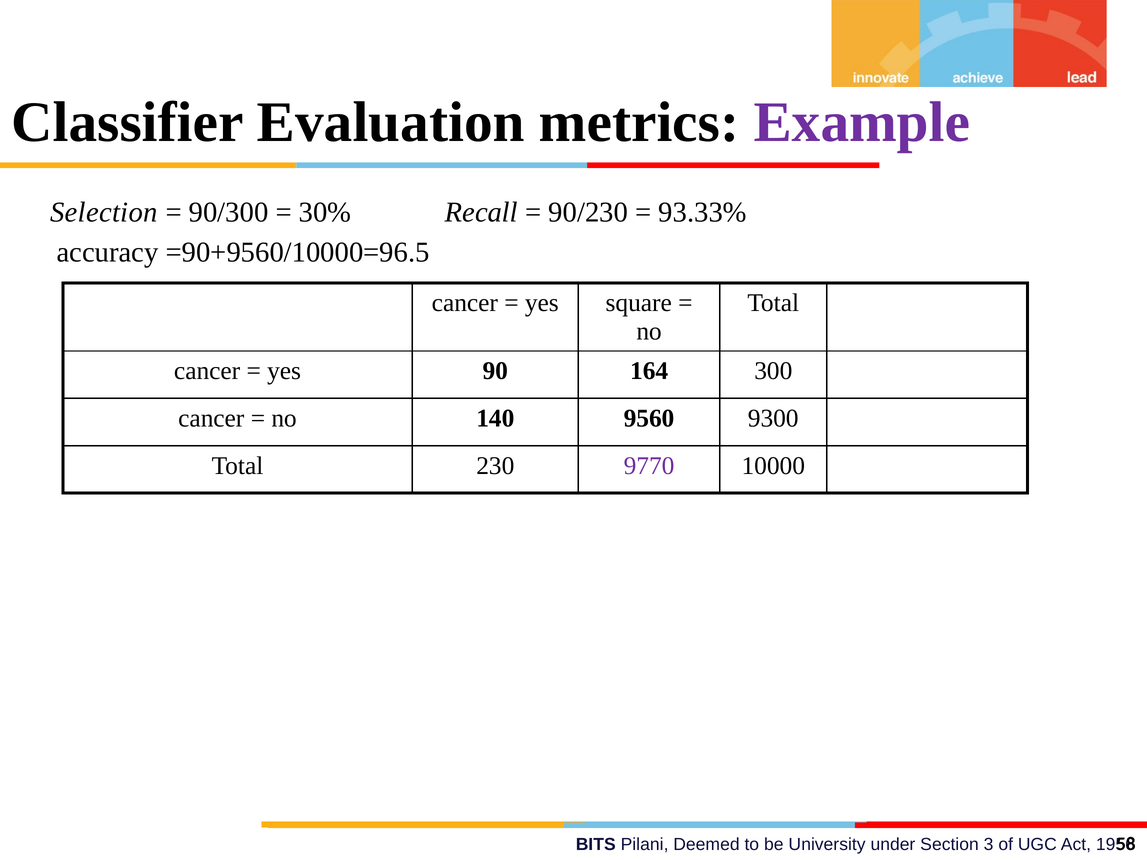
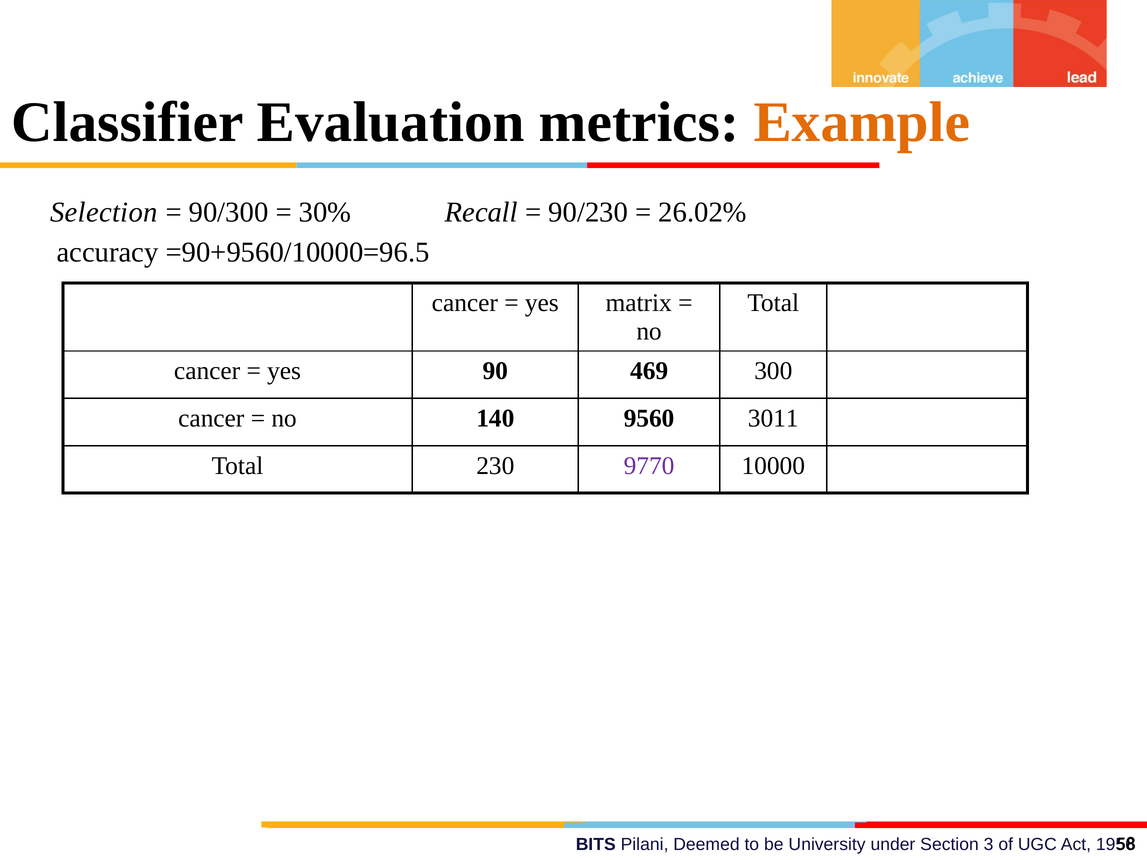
Example colour: purple -> orange
93.33%: 93.33% -> 26.02%
square: square -> matrix
164: 164 -> 469
9300: 9300 -> 3011
